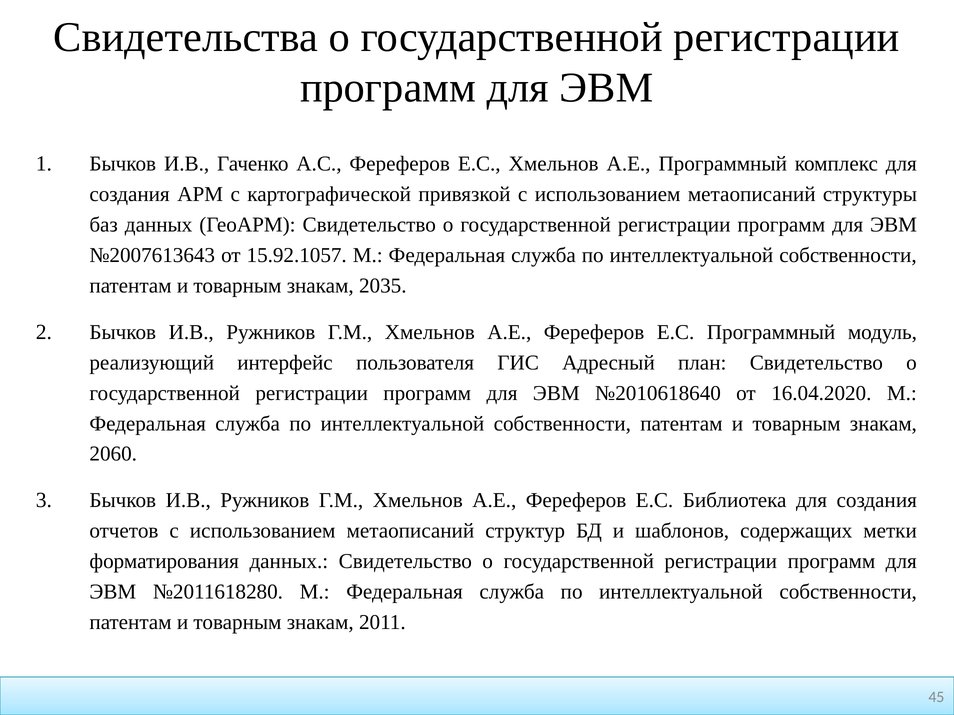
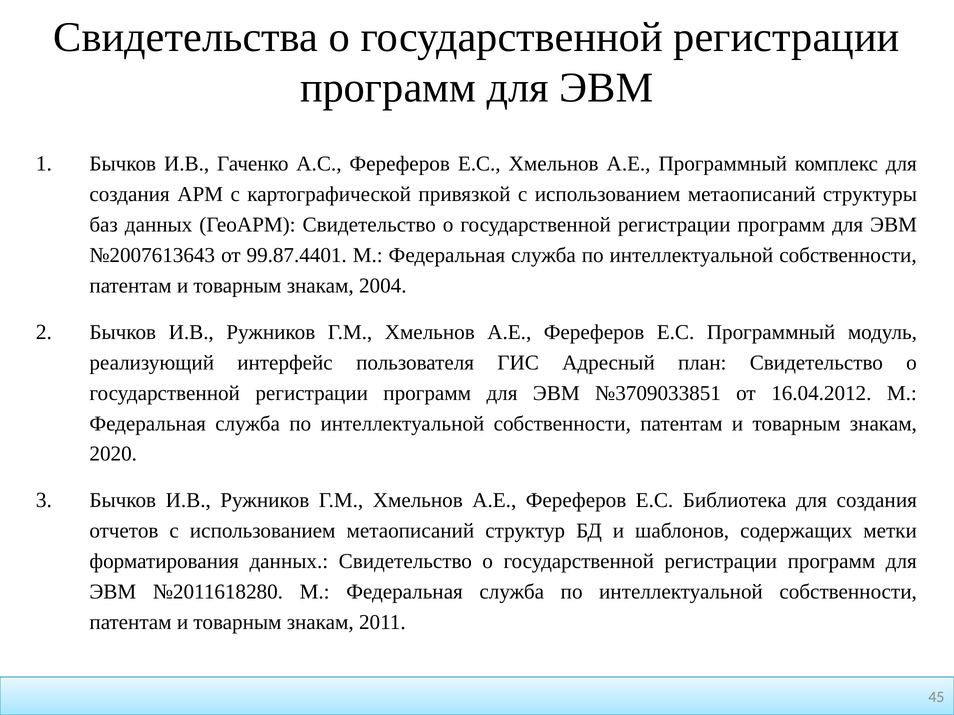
15.92.1057: 15.92.1057 -> 99.87.4401
2035: 2035 -> 2004
№2010618640: №2010618640 -> №3709033851
16.04.2020: 16.04.2020 -> 16.04.2012
2060: 2060 -> 2020
